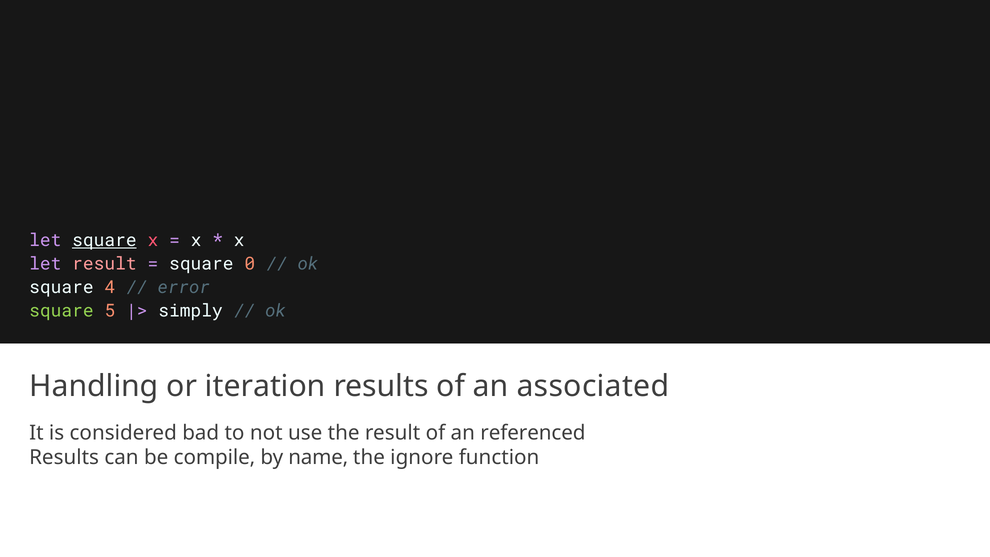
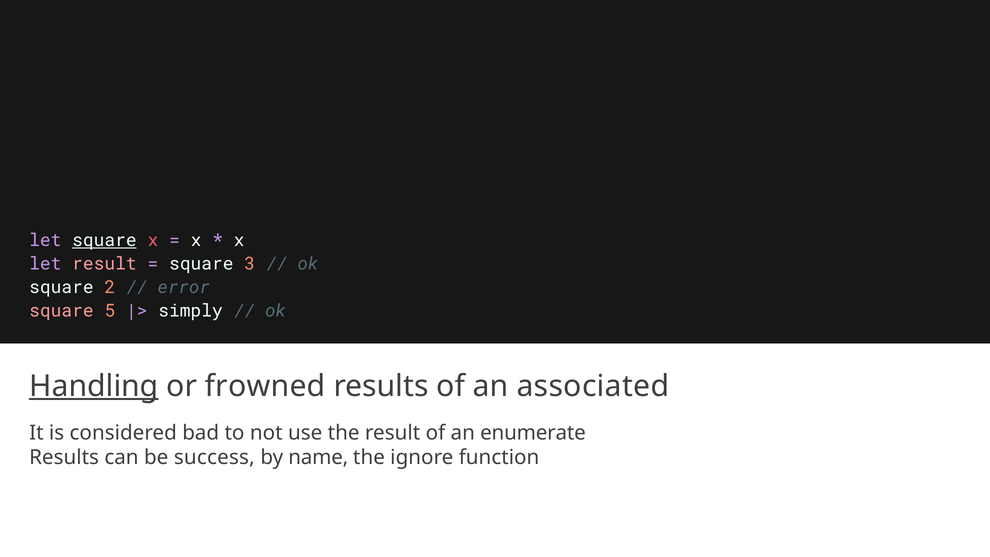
0: 0 -> 3
4: 4 -> 2
square at (61, 311) colour: light green -> pink
Handling underline: none -> present
iteration: iteration -> frowned
referenced: referenced -> enumerate
compile: compile -> success
